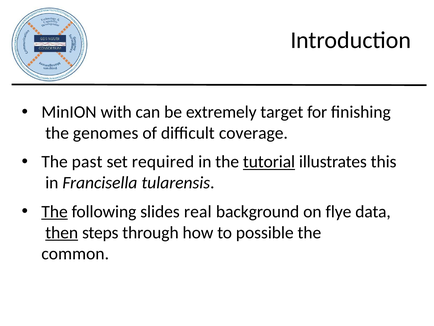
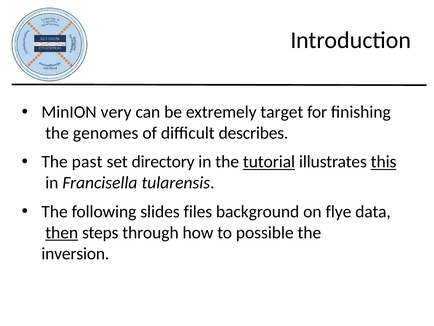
with: with -> very
coverage: coverage -> describes
required: required -> directory
this underline: none -> present
The at (55, 211) underline: present -> none
real: real -> files
common: common -> inversion
